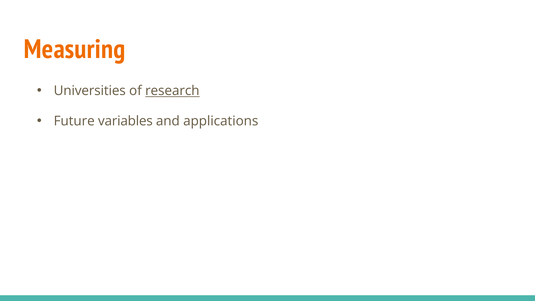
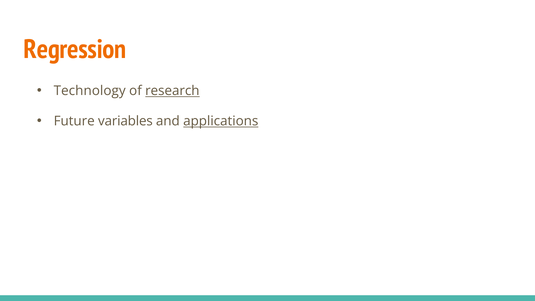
Measuring: Measuring -> Regression
Universities: Universities -> Technology
applications underline: none -> present
